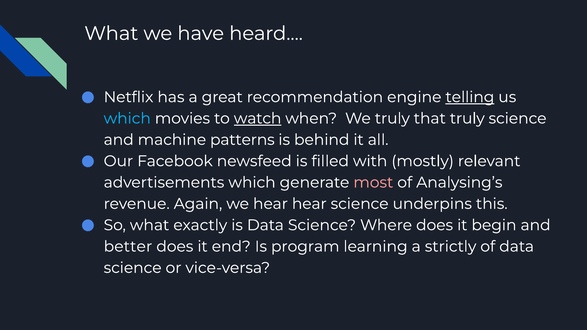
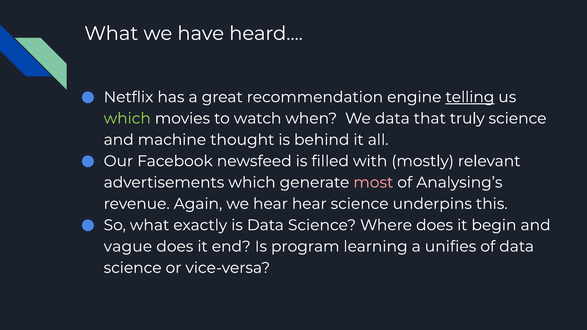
which at (127, 118) colour: light blue -> light green
watch underline: present -> none
We truly: truly -> data
patterns: patterns -> thought
better: better -> vague
strictly: strictly -> unifies
